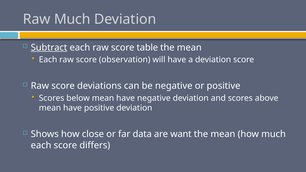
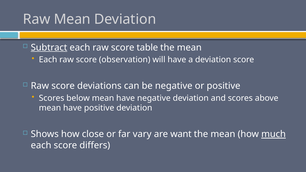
Raw Much: Much -> Mean
data: data -> vary
much at (274, 134) underline: none -> present
